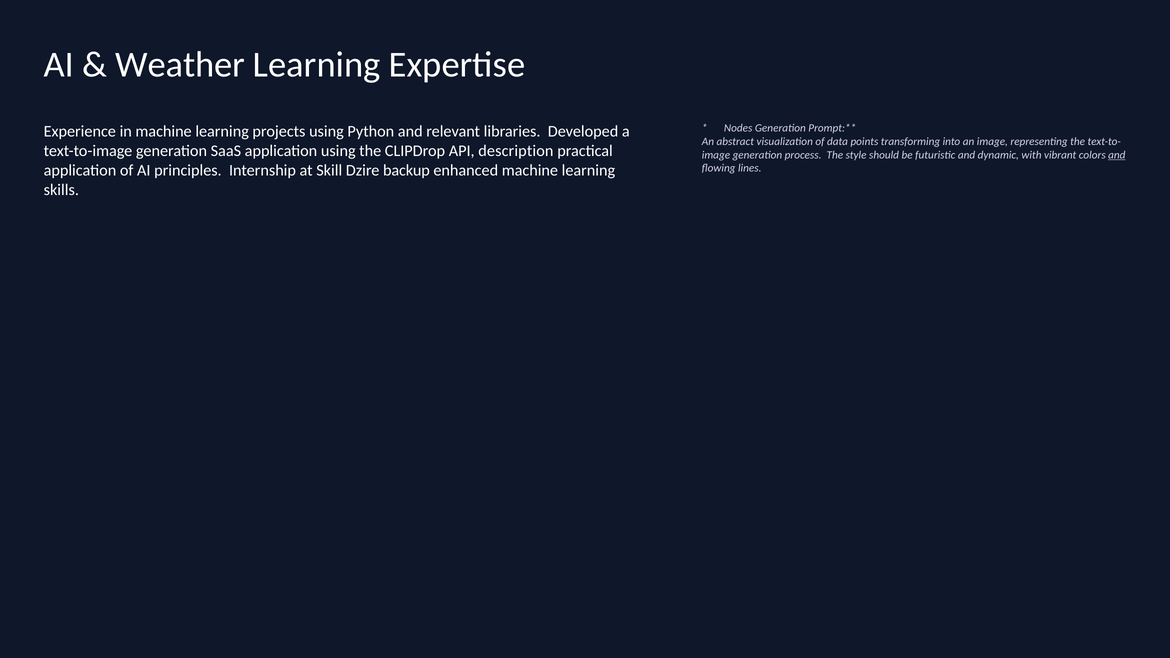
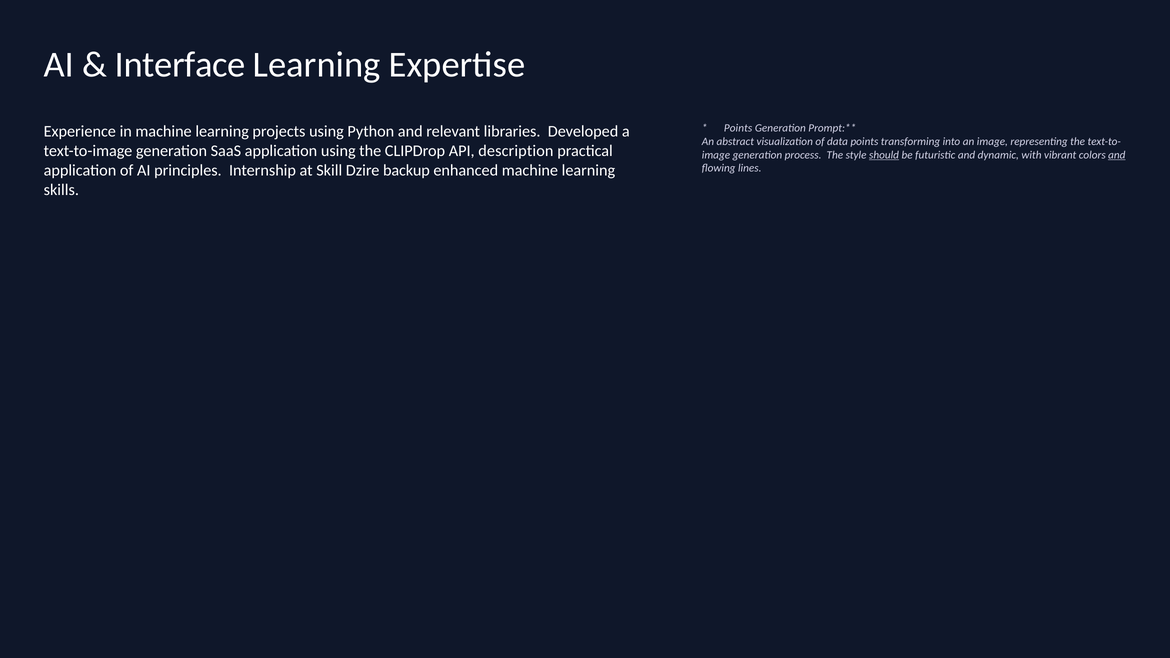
Weather: Weather -> Interface
Nodes at (738, 128): Nodes -> Points
should underline: none -> present
